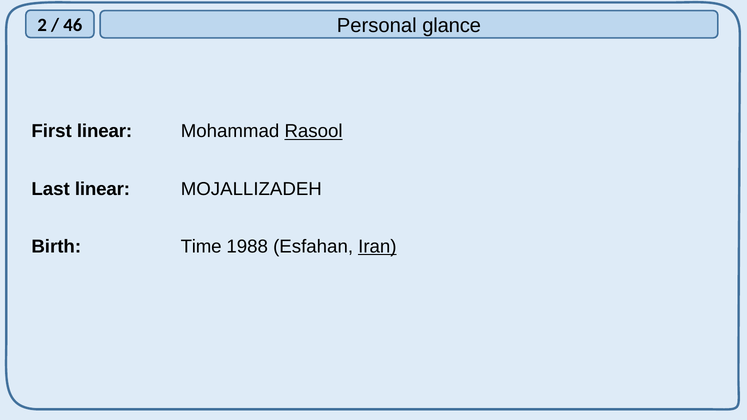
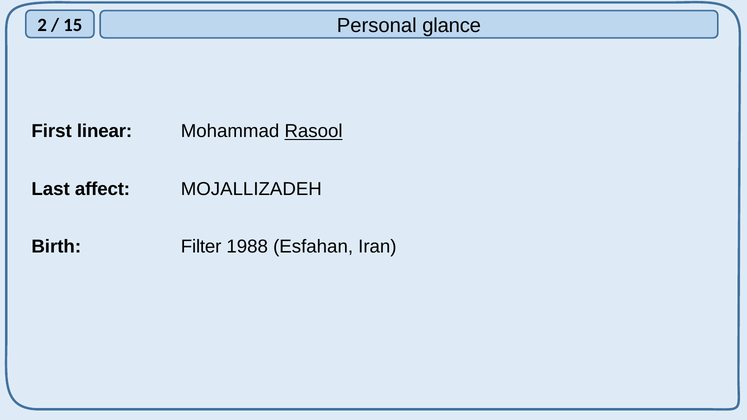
46: 46 -> 15
Last linear: linear -> affect
Time: Time -> Filter
Iran underline: present -> none
